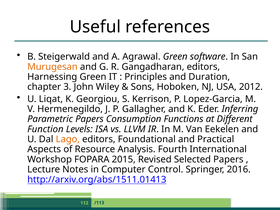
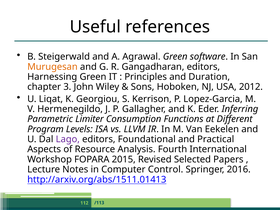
Parametric Papers: Papers -> Limiter
Function: Function -> Program
Lago colour: orange -> purple
